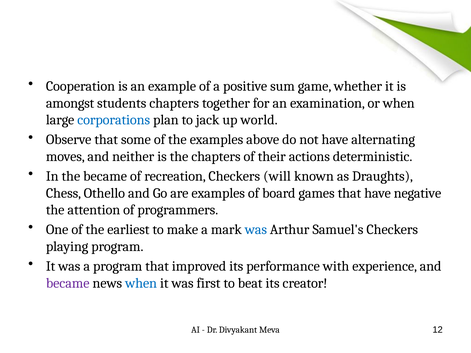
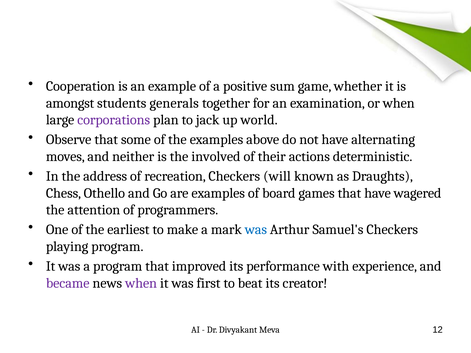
students chapters: chapters -> generals
corporations colour: blue -> purple
the chapters: chapters -> involved
the became: became -> address
negative: negative -> wagered
when at (141, 283) colour: blue -> purple
